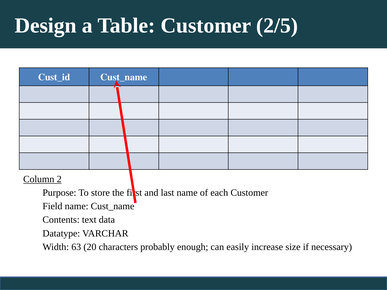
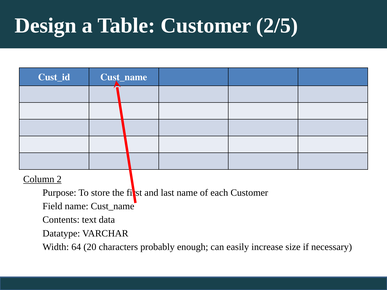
63: 63 -> 64
